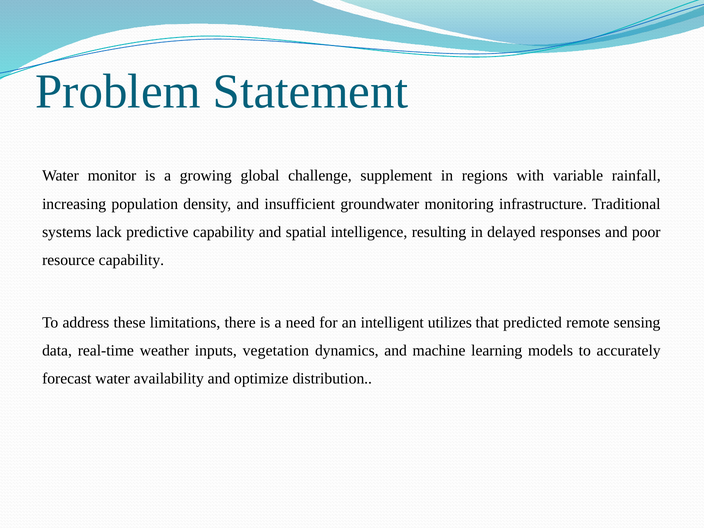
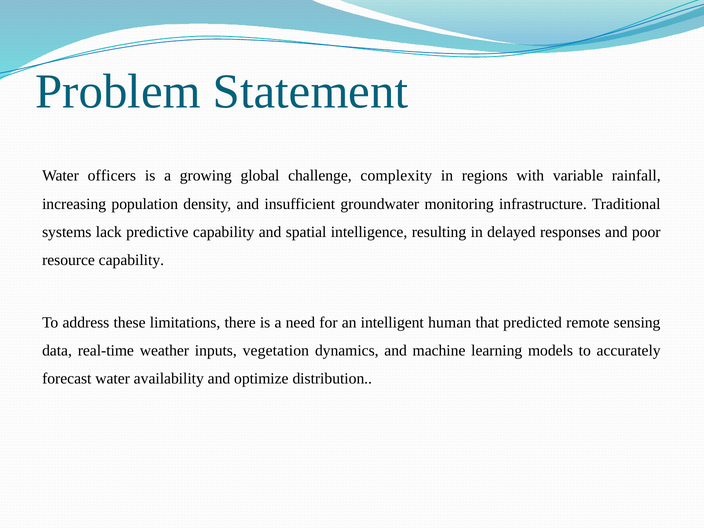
monitor: monitor -> officers
supplement: supplement -> complexity
utilizes: utilizes -> human
